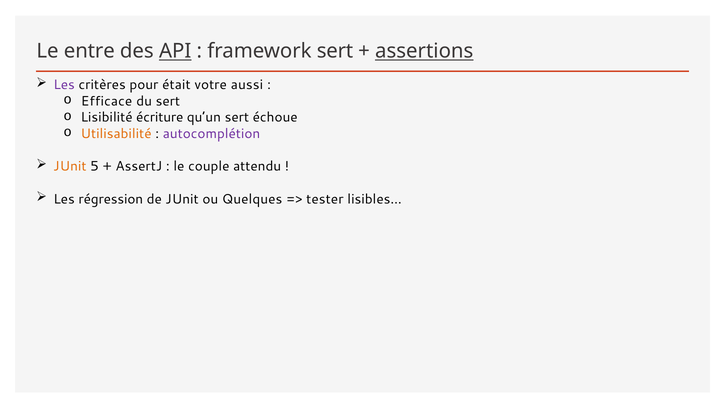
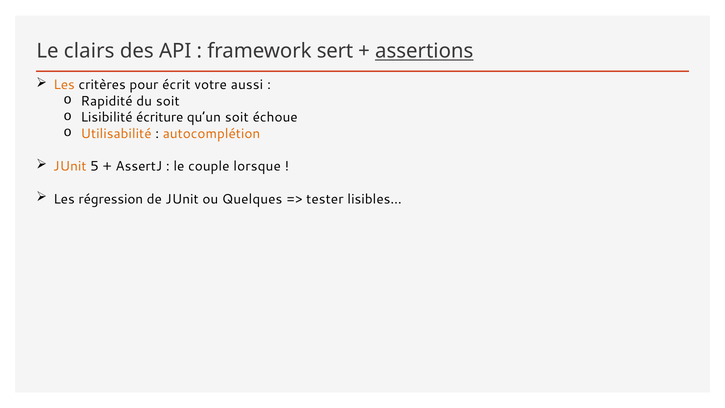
entre: entre -> clairs
API underline: present -> none
Les at (64, 85) colour: purple -> orange
était: était -> écrit
Efficace: Efficace -> Rapidité
du sert: sert -> soit
qu’un sert: sert -> soit
autocomplétion colour: purple -> orange
attendu: attendu -> lorsque
